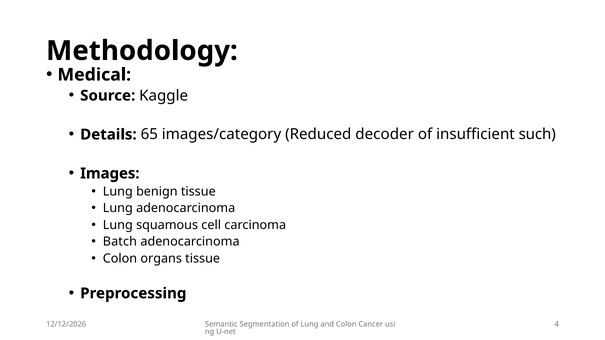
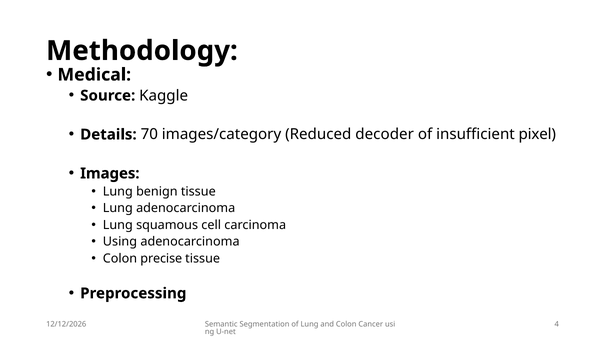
65: 65 -> 70
such: such -> pixel
Batch: Batch -> Using
organs: organs -> precise
